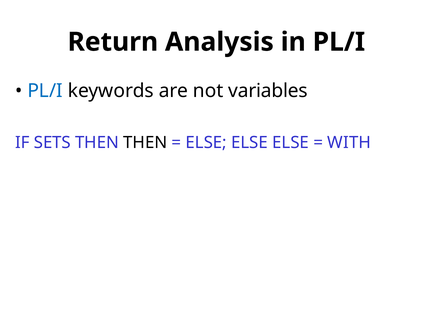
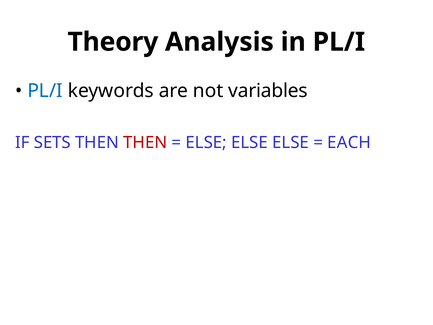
Return: Return -> Theory
THEN at (145, 143) colour: black -> red
WITH: WITH -> EACH
